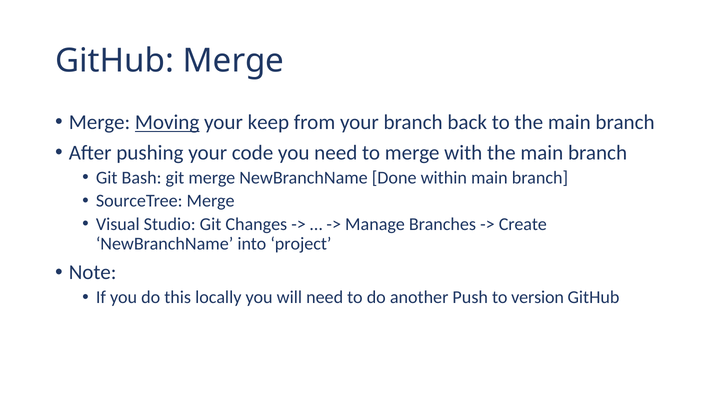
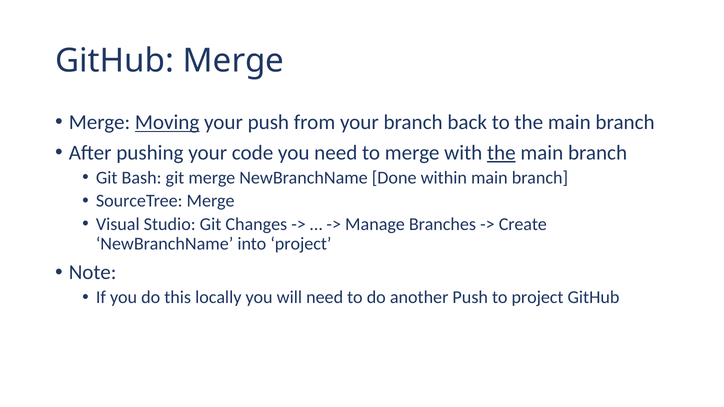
your keep: keep -> push
the at (501, 153) underline: none -> present
to version: version -> project
